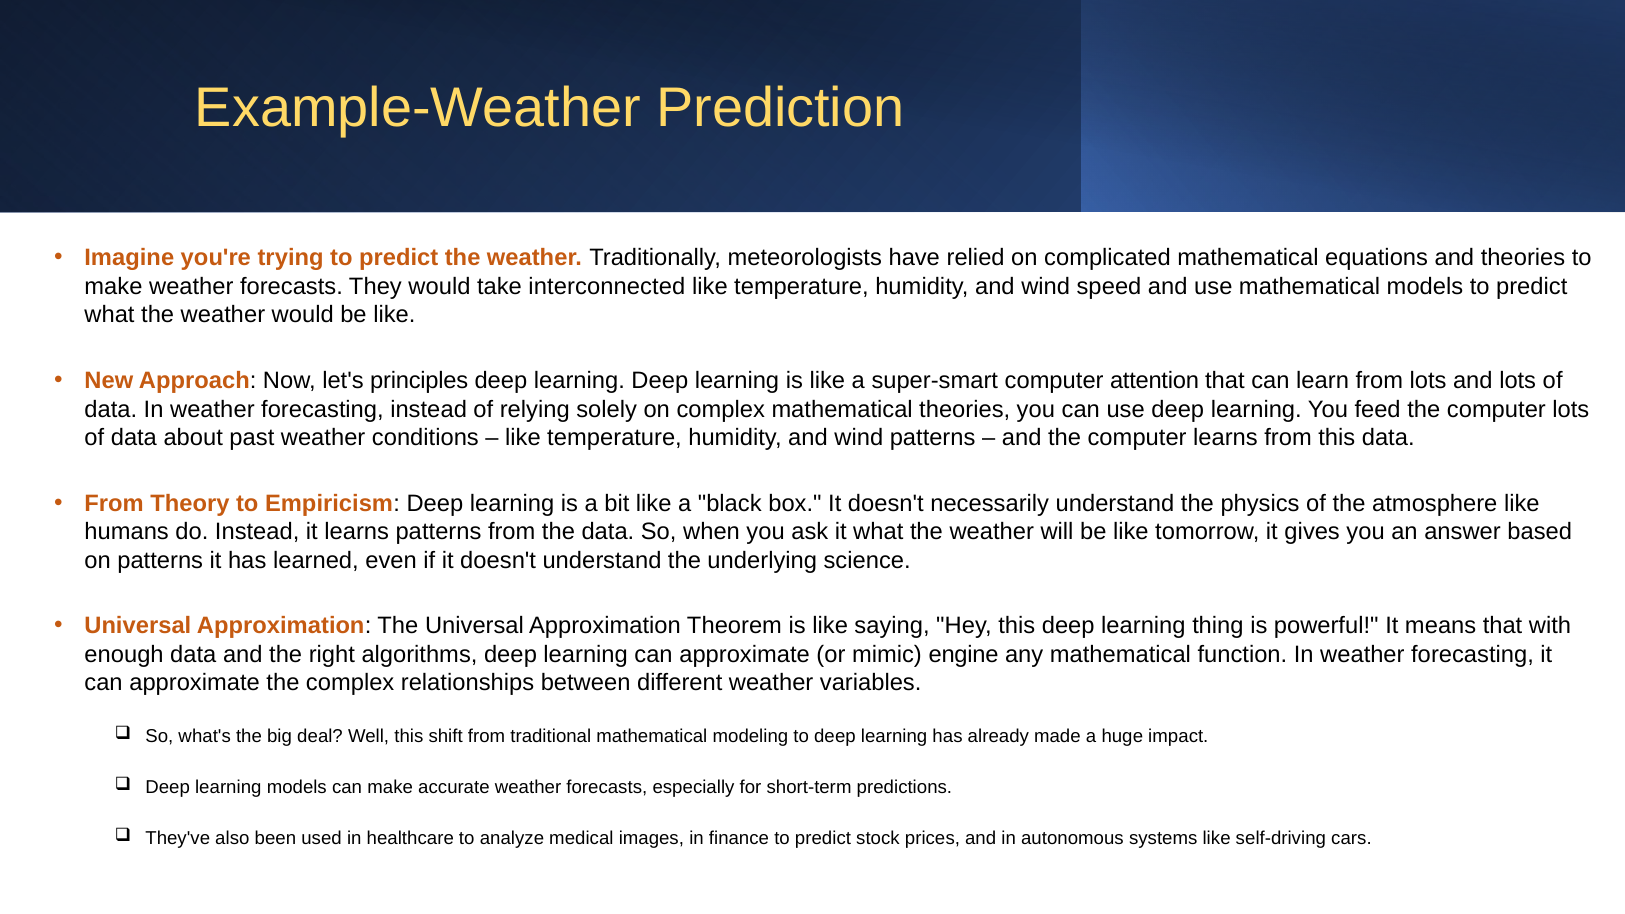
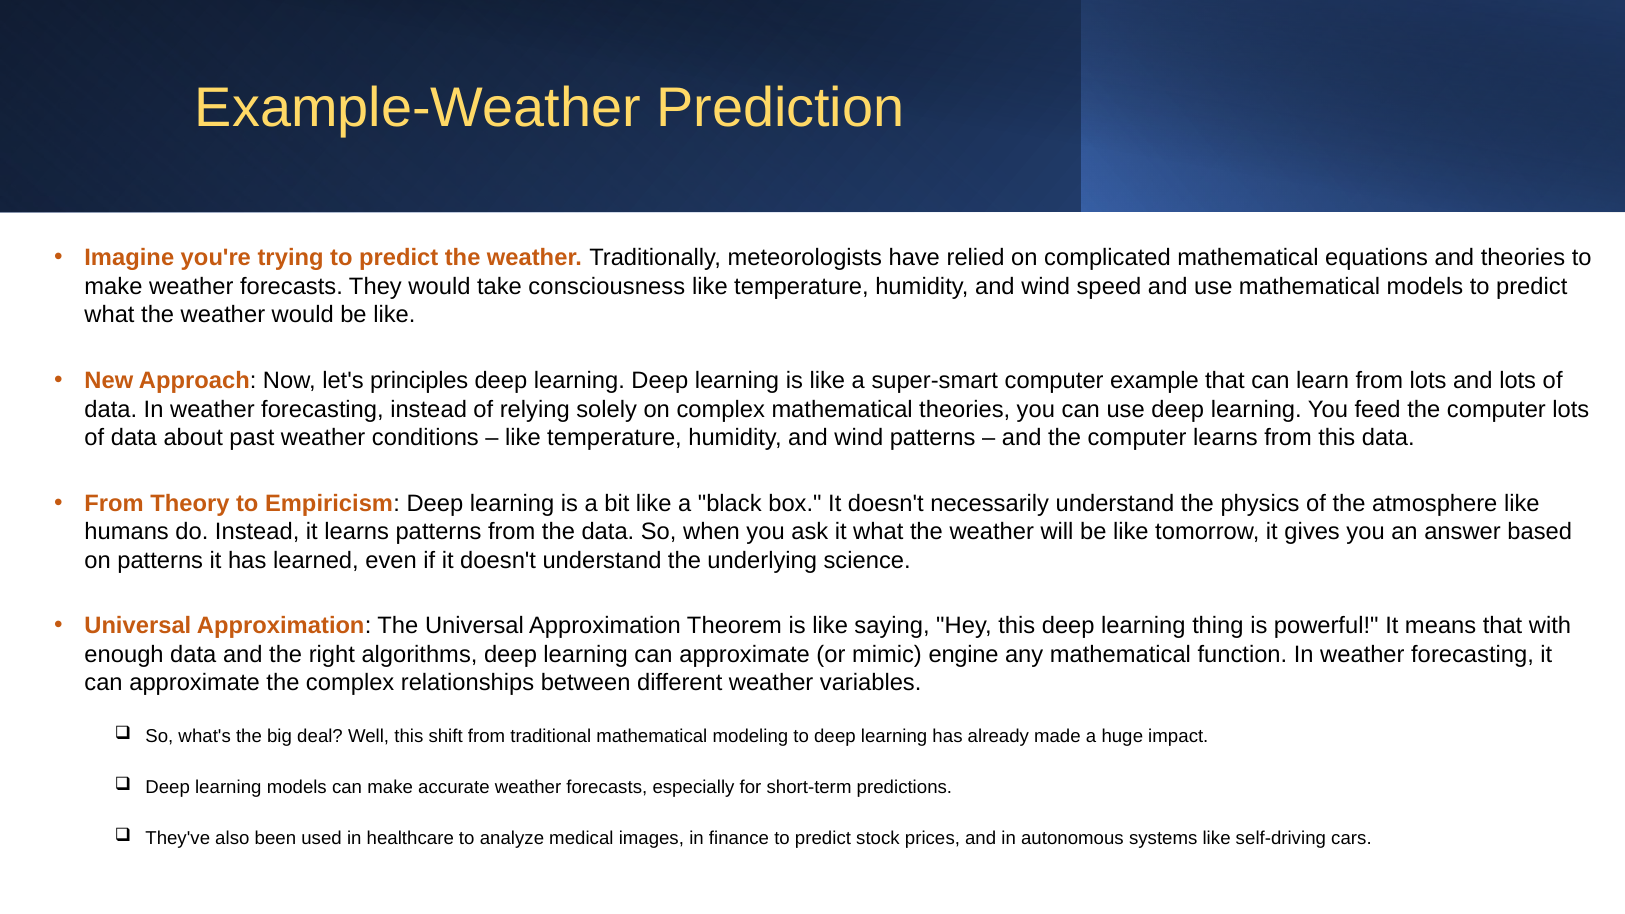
interconnected: interconnected -> consciousness
attention: attention -> example
